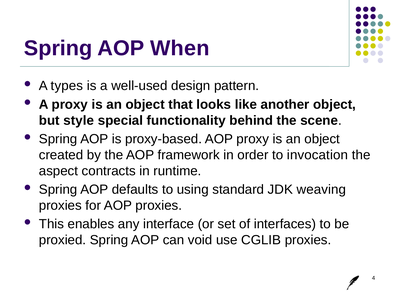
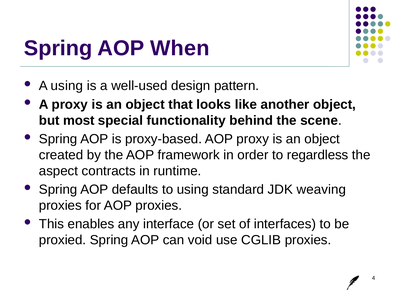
A types: types -> using
style: style -> most
invocation: invocation -> regardless
